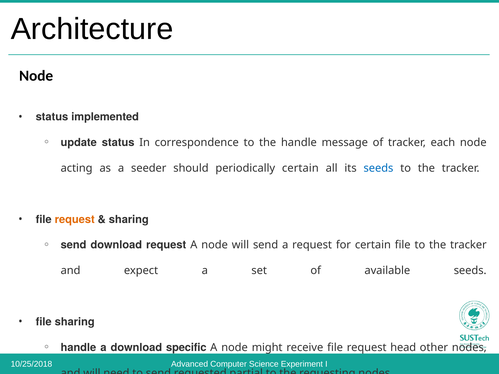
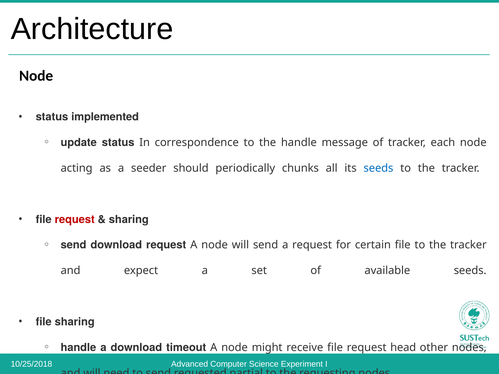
periodically certain: certain -> chunks
request at (75, 219) colour: orange -> red
specific: specific -> timeout
